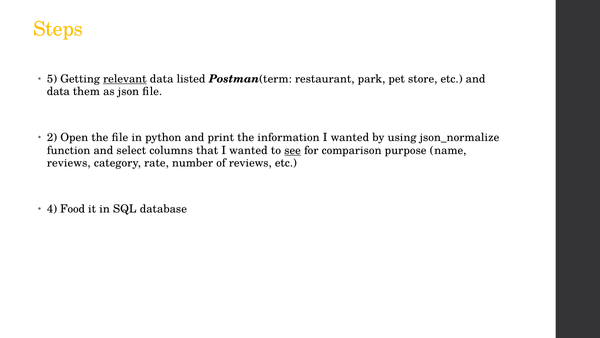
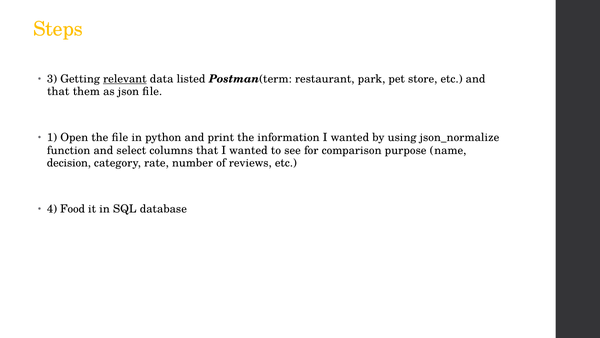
5: 5 -> 3
data at (58, 92): data -> that
2: 2 -> 1
see underline: present -> none
reviews at (69, 163): reviews -> decision
